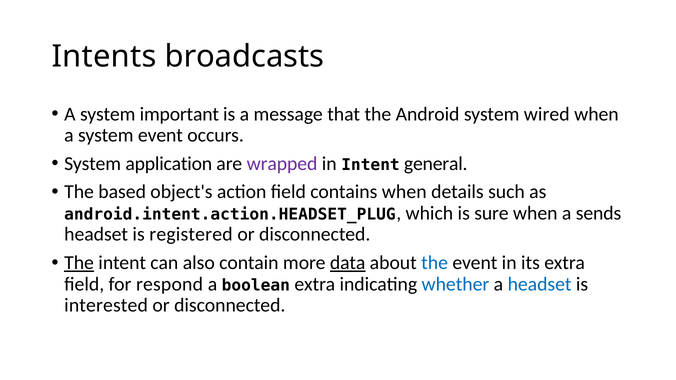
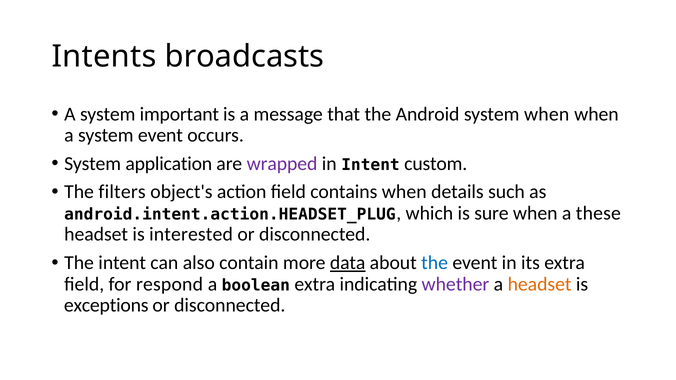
system wired: wired -> when
general: general -> custom
based: based -> filters
sends: sends -> these
registered: registered -> interested
The at (79, 263) underline: present -> none
whether colour: blue -> purple
headset at (540, 284) colour: blue -> orange
interested: interested -> exceptions
